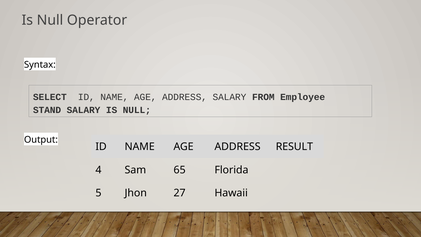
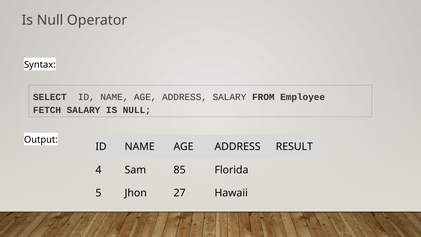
STAND: STAND -> FETCH
65: 65 -> 85
